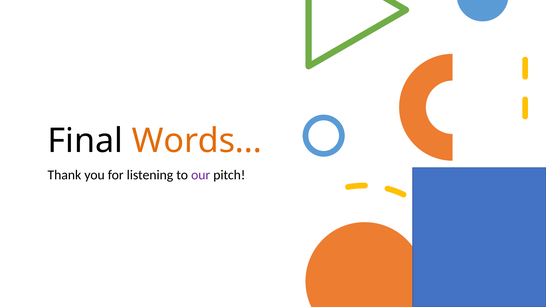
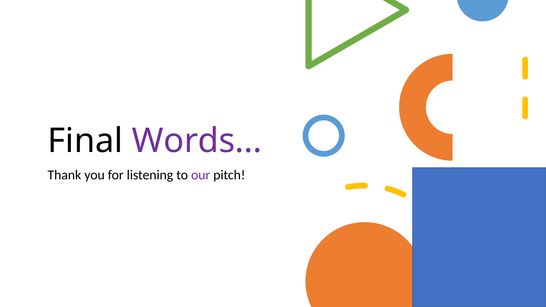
Words colour: orange -> purple
